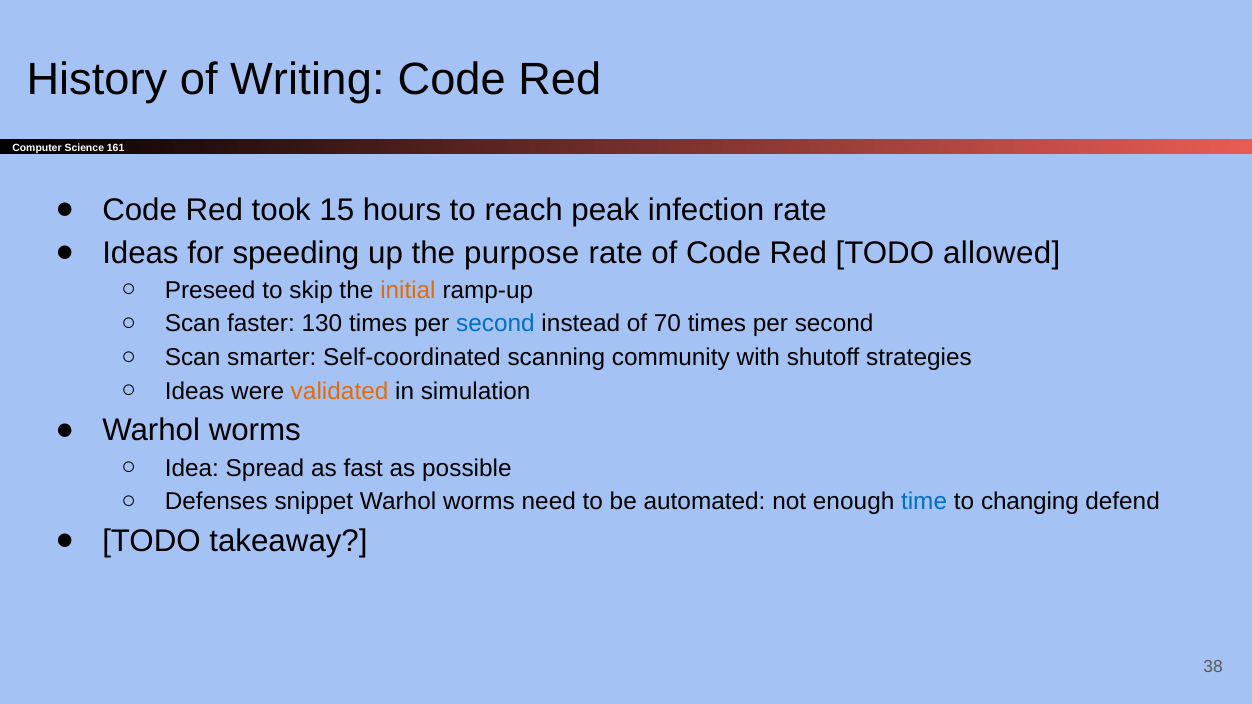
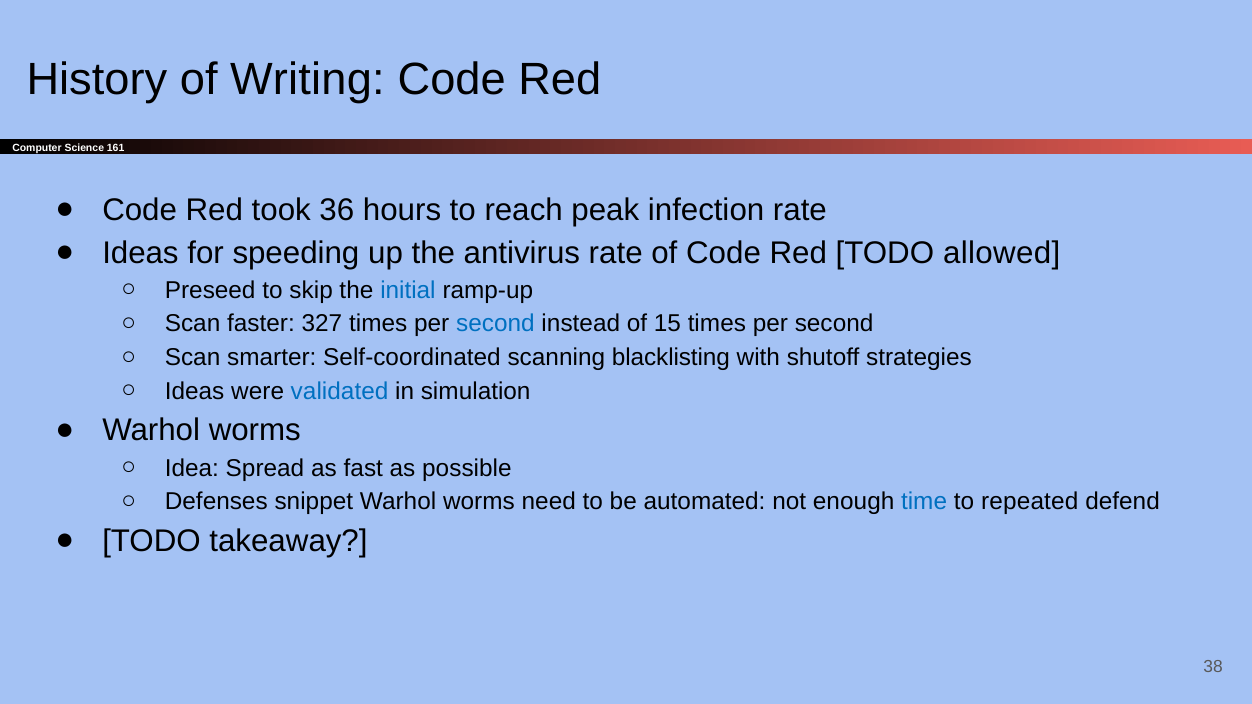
15: 15 -> 36
purpose: purpose -> antivirus
initial colour: orange -> blue
130: 130 -> 327
70: 70 -> 15
community: community -> blacklisting
validated colour: orange -> blue
changing: changing -> repeated
